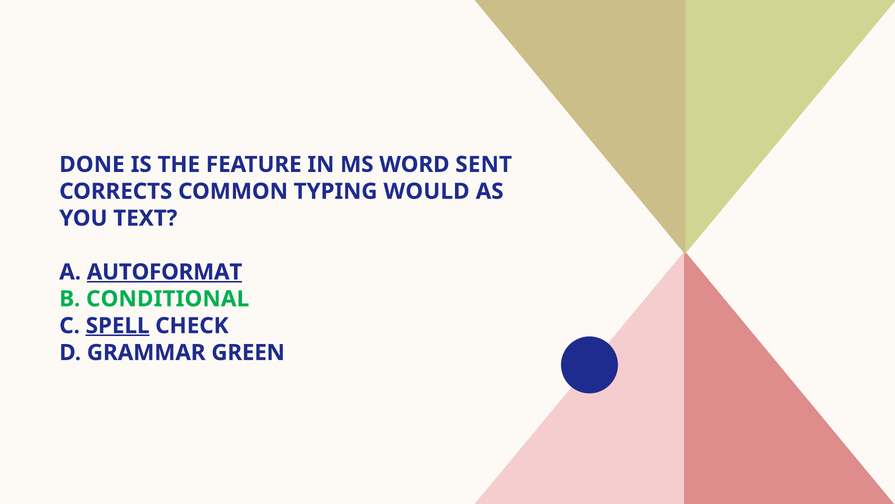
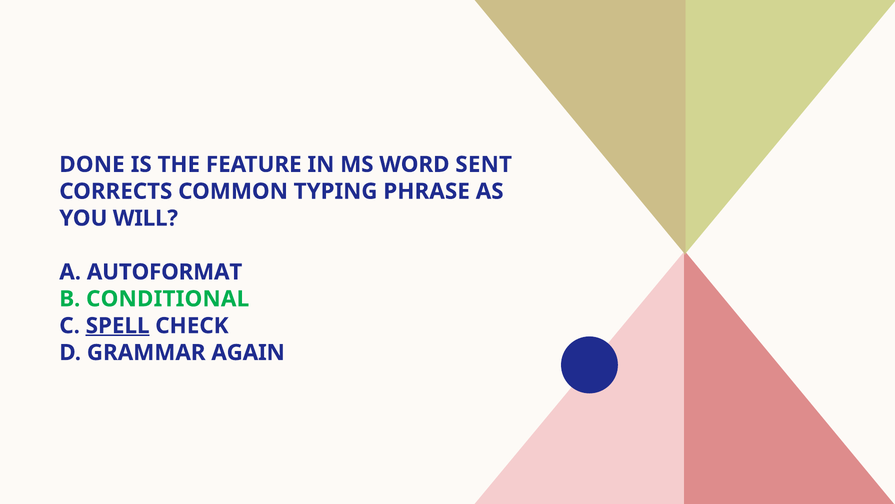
WOULD: WOULD -> PHRASE
TEXT: TEXT -> WILL
AUTOFORMAT underline: present -> none
GREEN: GREEN -> AGAIN
